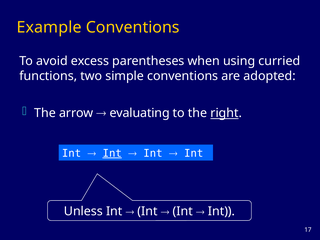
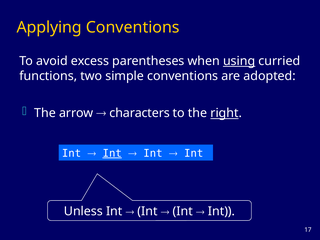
Example: Example -> Applying
using underline: none -> present
evaluating: evaluating -> characters
